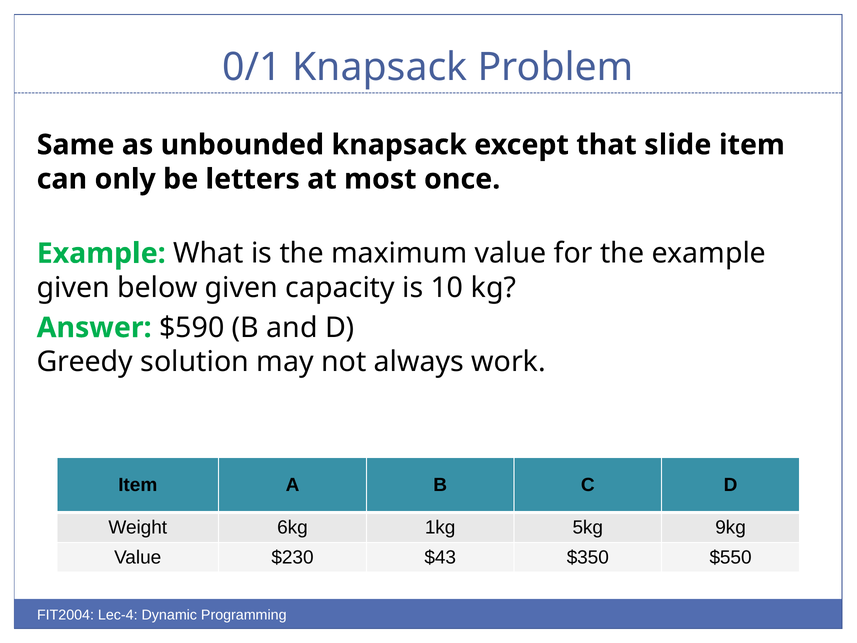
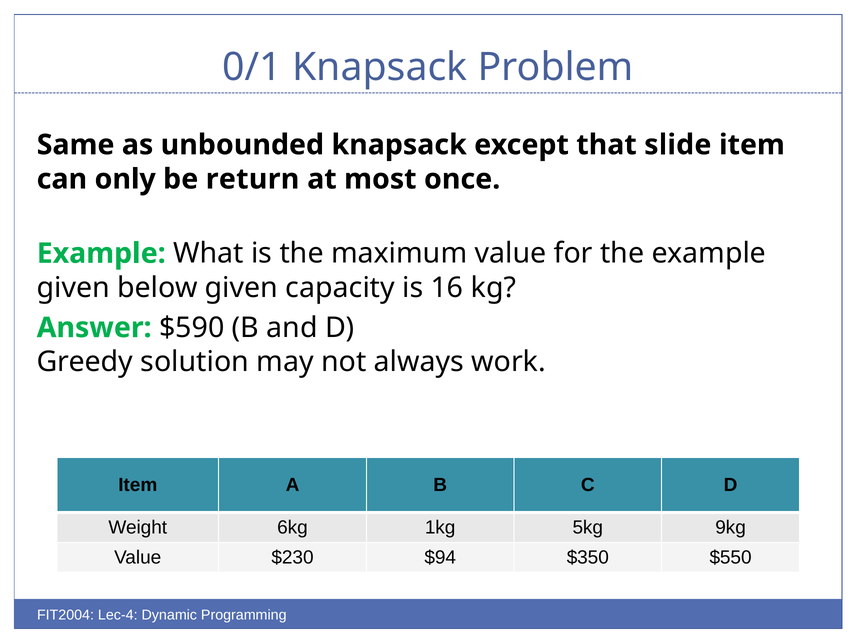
letters: letters -> return
10: 10 -> 16
$43: $43 -> $94
